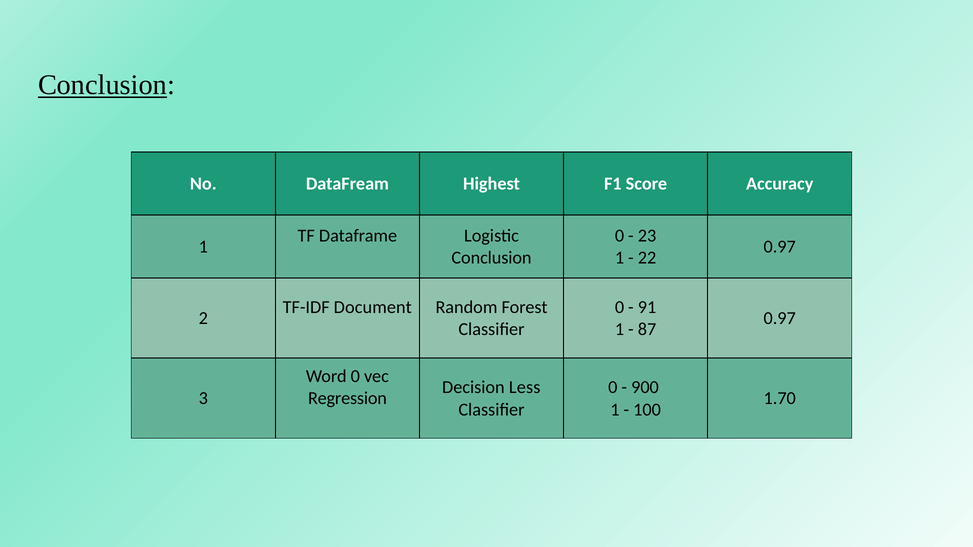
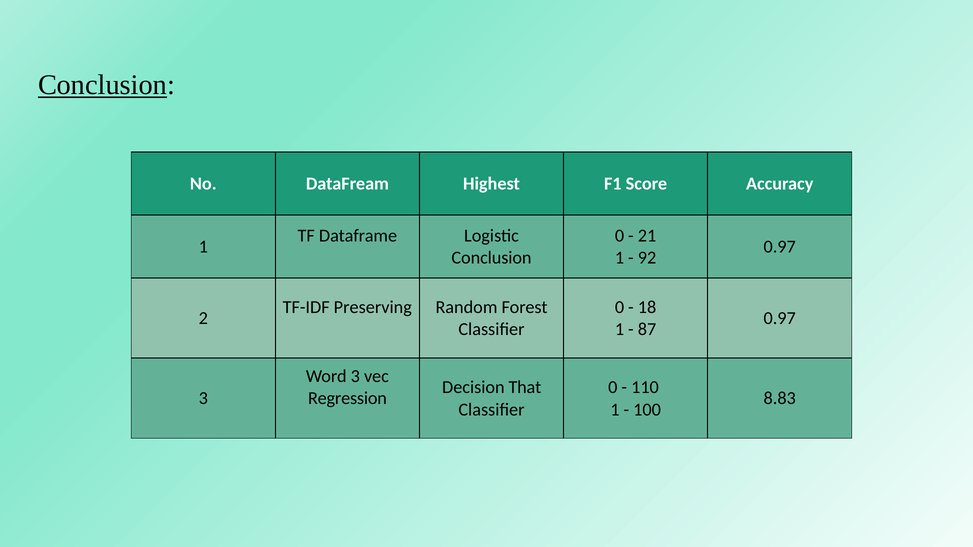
23: 23 -> 21
22: 22 -> 92
Document: Document -> Preserving
91: 91 -> 18
Word 0: 0 -> 3
Less: Less -> That
900: 900 -> 110
1.70: 1.70 -> 8.83
